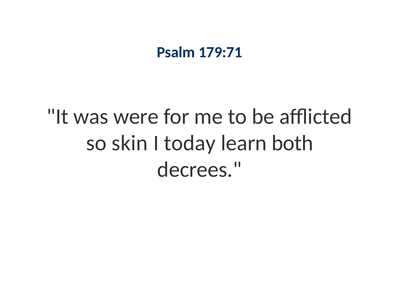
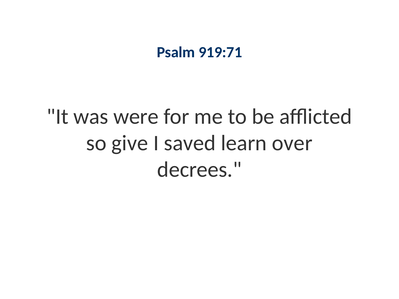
179:71: 179:71 -> 919:71
skin: skin -> give
today: today -> saved
both: both -> over
